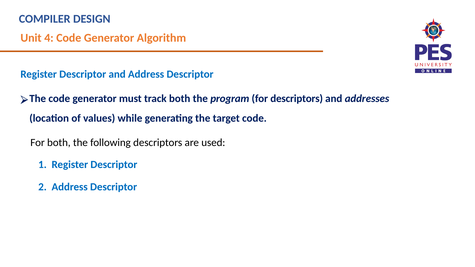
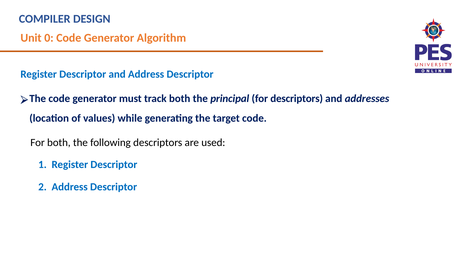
4: 4 -> 0
program: program -> principal
